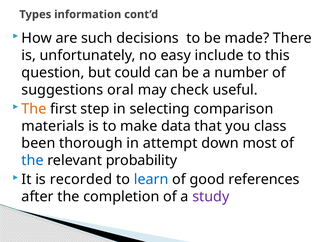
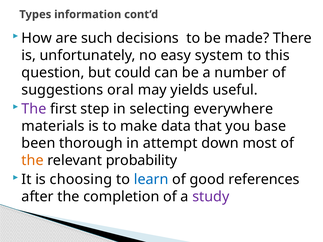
include: include -> system
check: check -> yields
The at (34, 109) colour: orange -> purple
comparison: comparison -> everywhere
class: class -> base
the at (33, 161) colour: blue -> orange
recorded: recorded -> choosing
